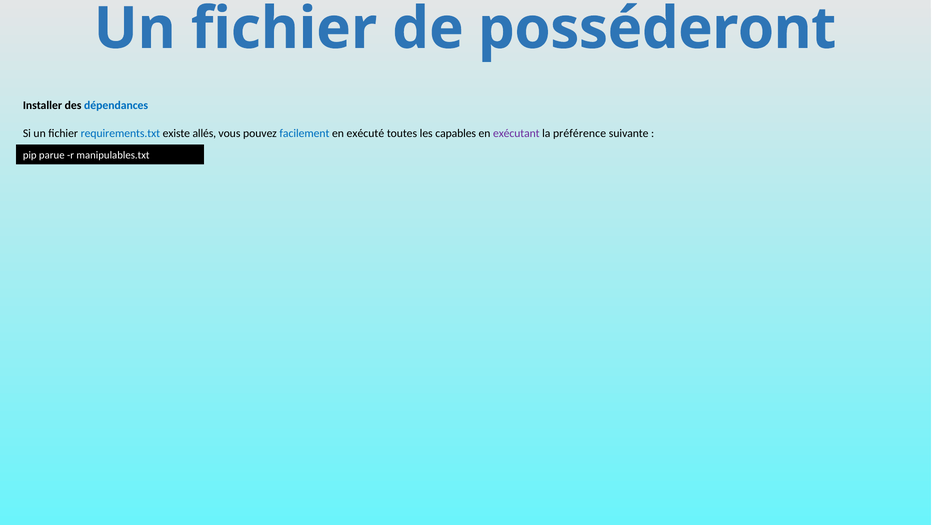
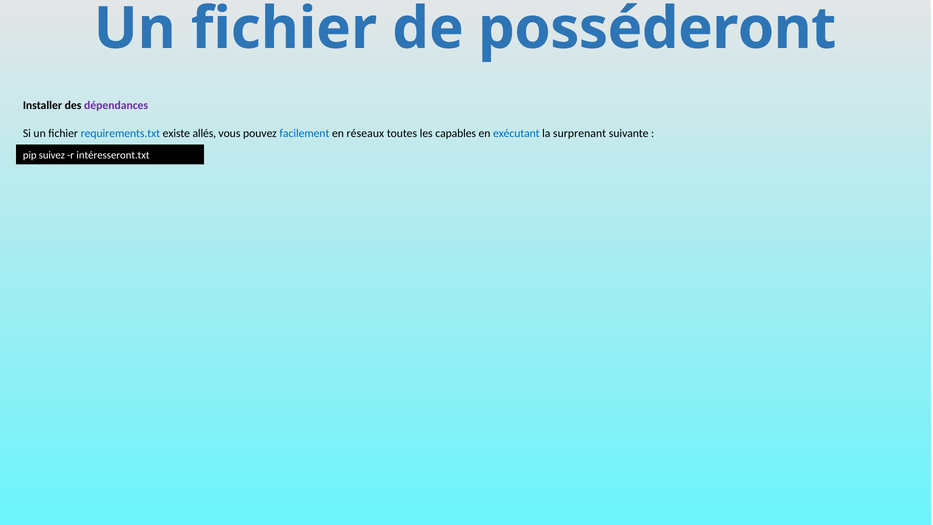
dépendances colour: blue -> purple
exécuté: exécuté -> réseaux
exécutant colour: purple -> blue
préférence: préférence -> surprenant
parue: parue -> suivez
manipulables.txt: manipulables.txt -> intéresseront.txt
